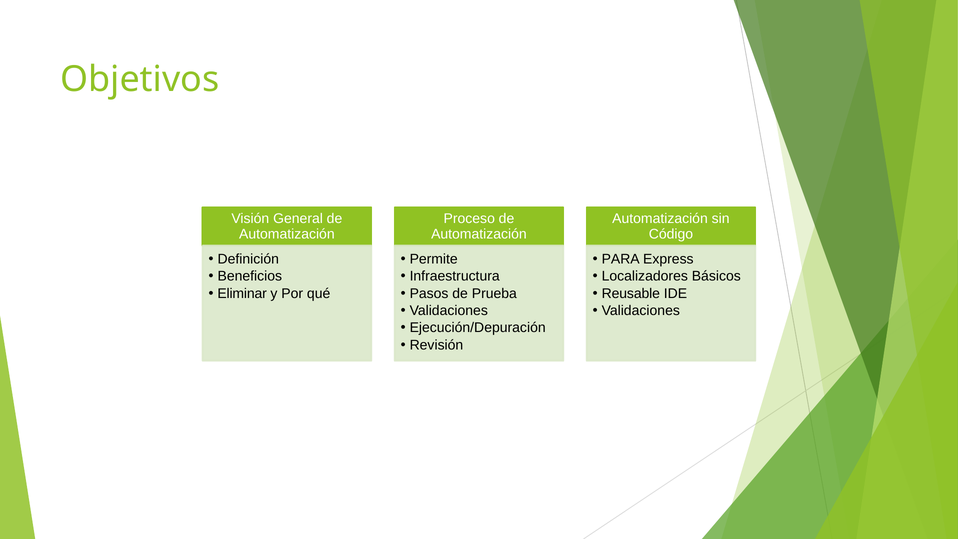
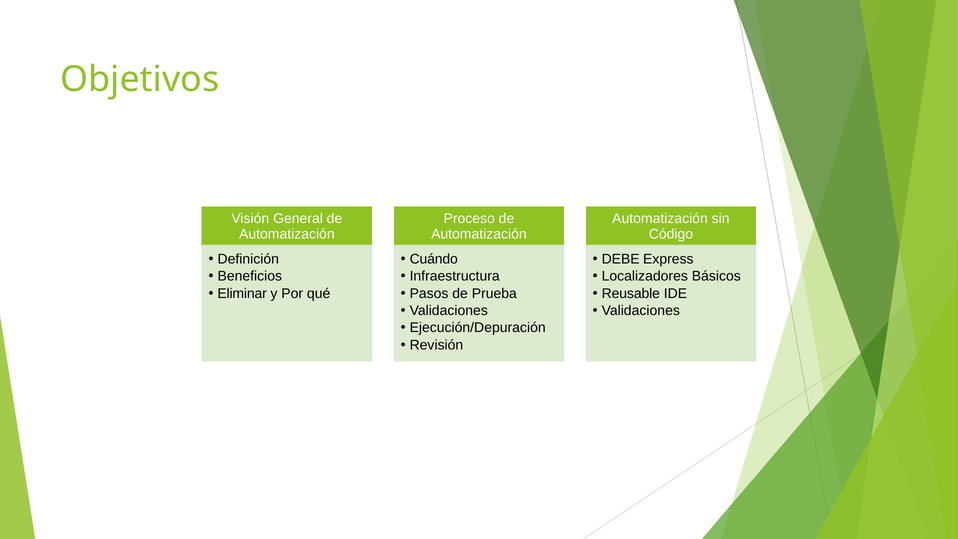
Permite: Permite -> Cuándo
PARA: PARA -> DEBE
